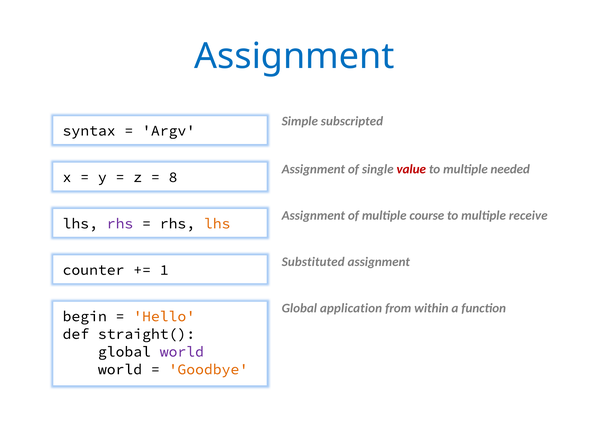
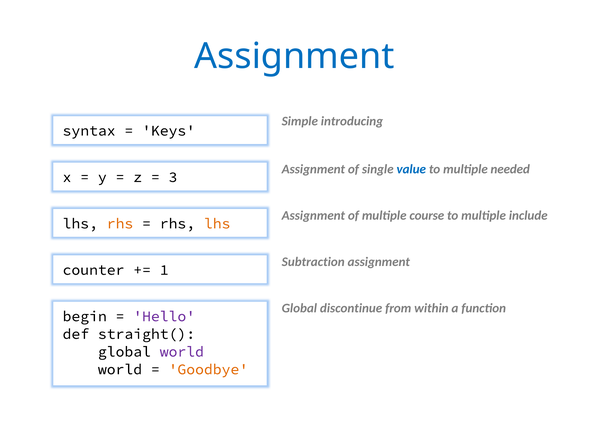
subscripted: subscripted -> introducing
Argv: Argv -> Keys
value colour: red -> blue
8: 8 -> 3
receive: receive -> include
rhs at (120, 223) colour: purple -> orange
Substituted: Substituted -> Subtraction
application: application -> discontinue
Hello colour: orange -> purple
